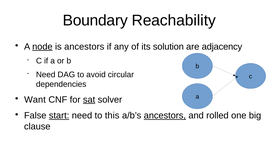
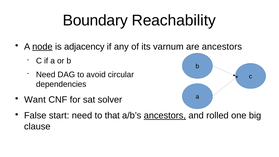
is ancestors: ancestors -> adjacency
solution: solution -> varnum
are adjacency: adjacency -> ancestors
sat underline: present -> none
start underline: present -> none
this: this -> that
